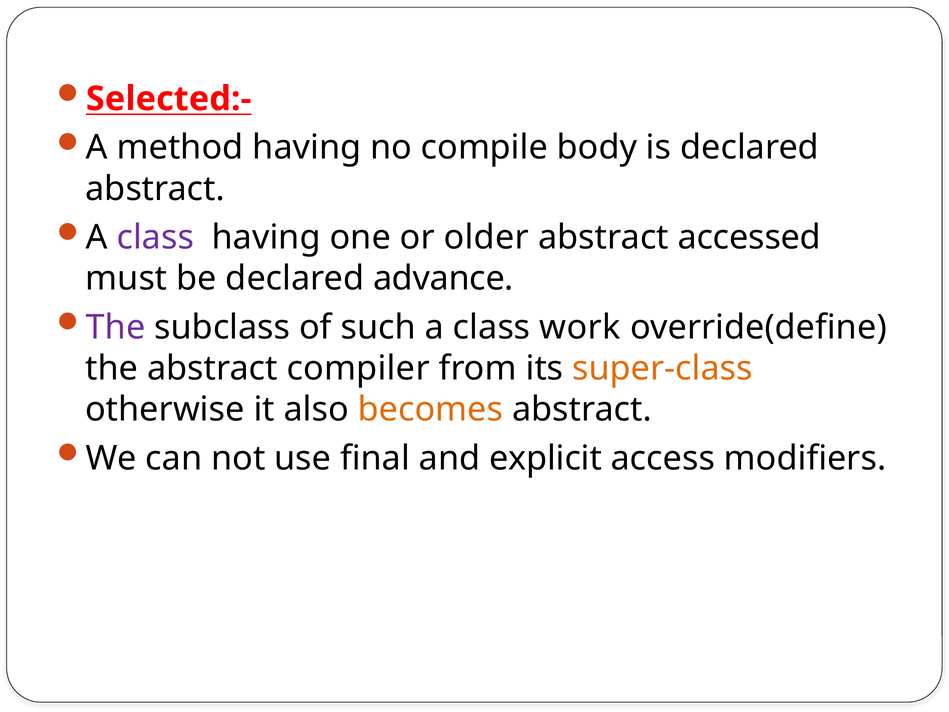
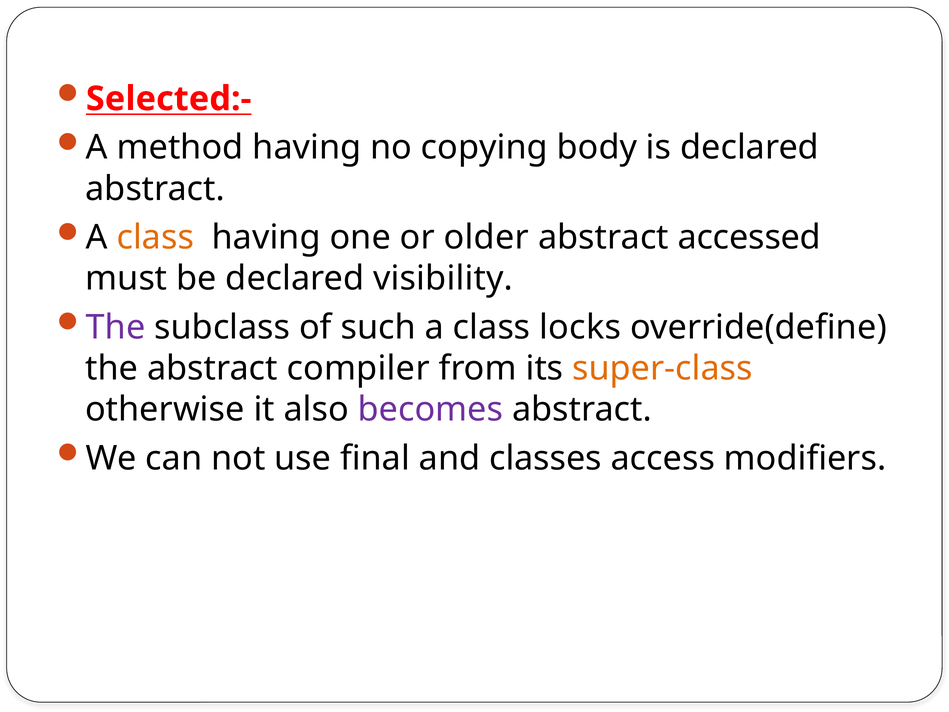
compile: compile -> copying
class at (155, 237) colour: purple -> orange
advance: advance -> visibility
work: work -> locks
becomes colour: orange -> purple
explicit: explicit -> classes
